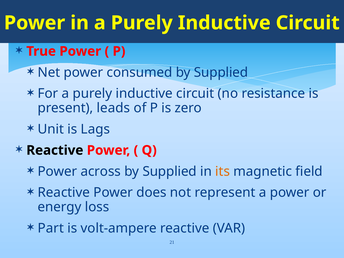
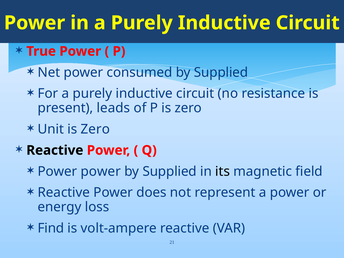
Unit is Lags: Lags -> Zero
Power across: across -> power
its colour: orange -> black
Part: Part -> Find
